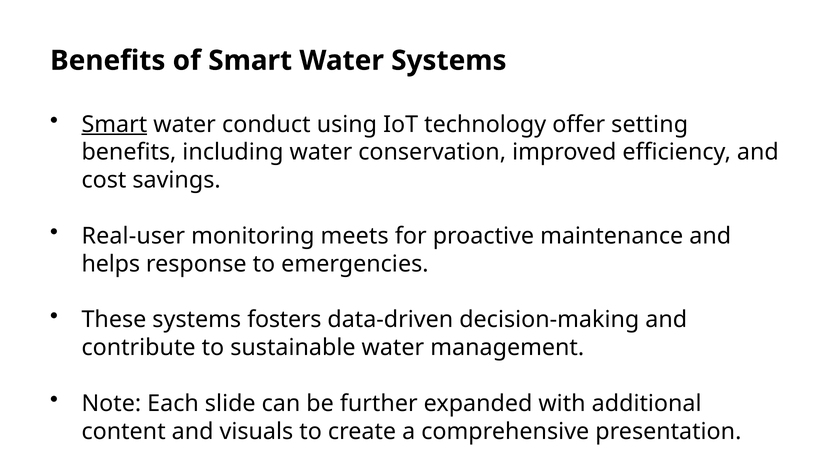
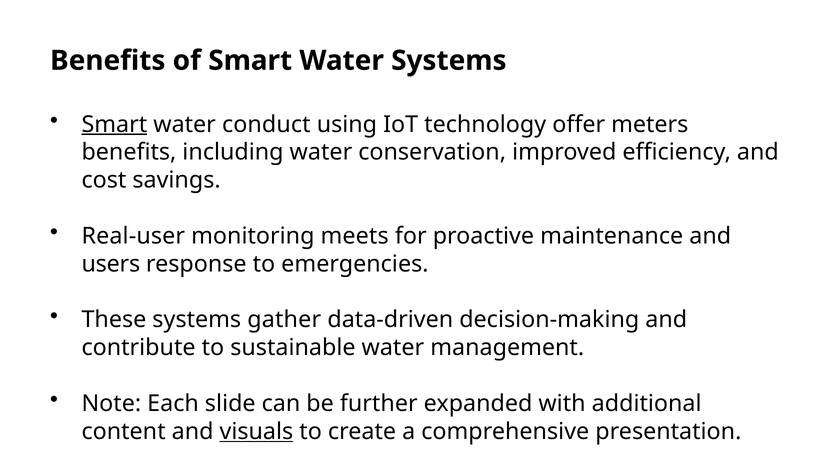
setting: setting -> meters
helps: helps -> users
fosters: fosters -> gather
visuals underline: none -> present
